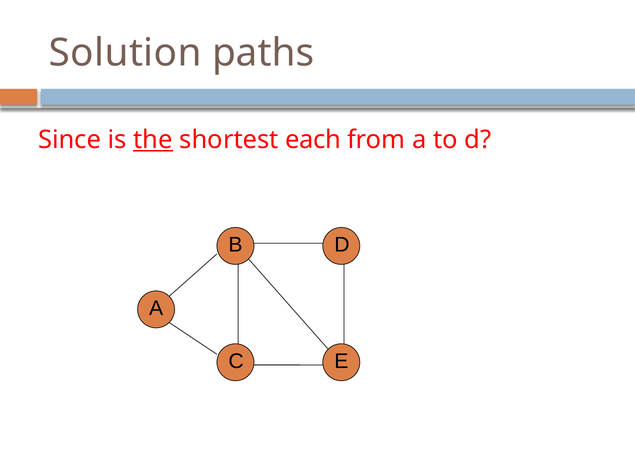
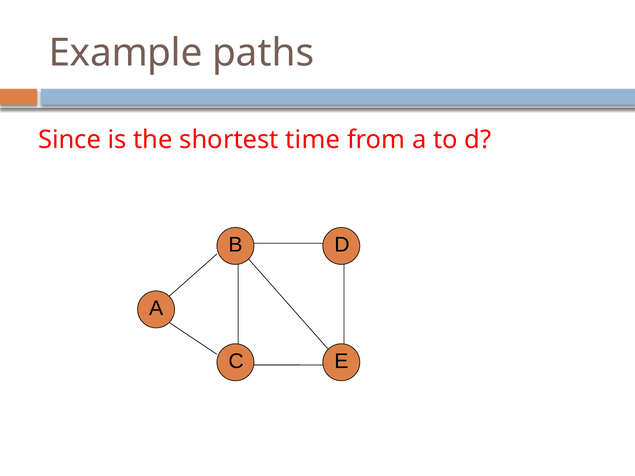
Solution: Solution -> Example
the underline: present -> none
each: each -> time
